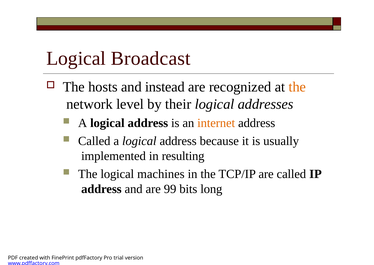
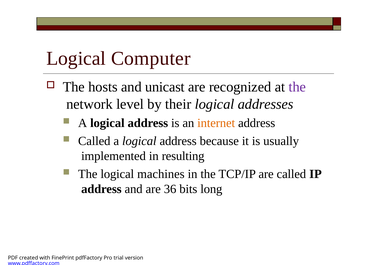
Broadcast: Broadcast -> Computer
instead: instead -> unicast
the at (297, 87) colour: orange -> purple
99: 99 -> 36
